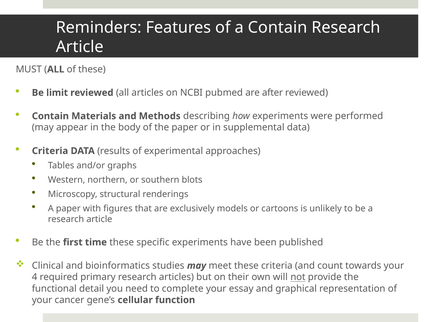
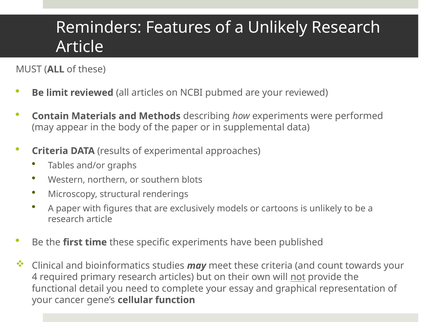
a Contain: Contain -> Unlikely
are after: after -> your
